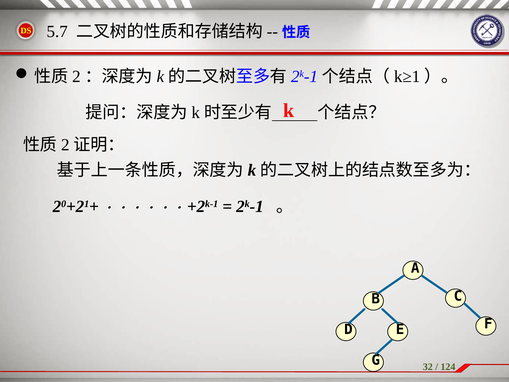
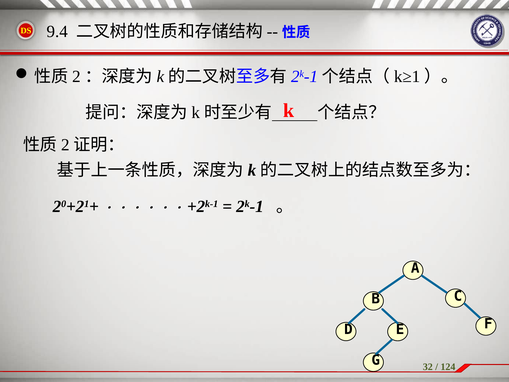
5.7: 5.7 -> 9.4
